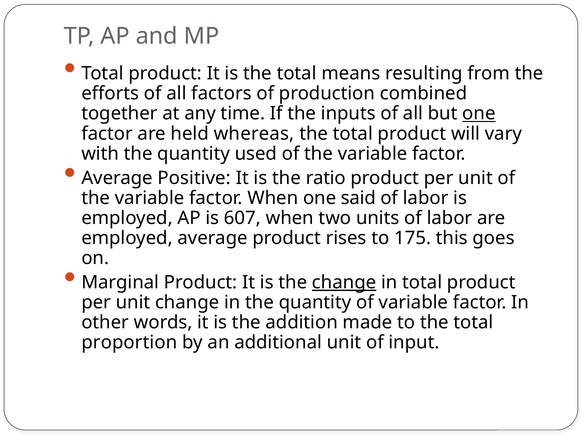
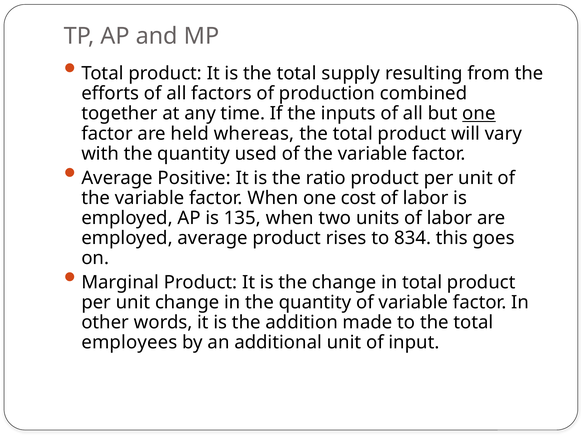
means: means -> supply
said: said -> cost
607: 607 -> 135
175: 175 -> 834
change at (344, 283) underline: present -> none
proportion: proportion -> employees
